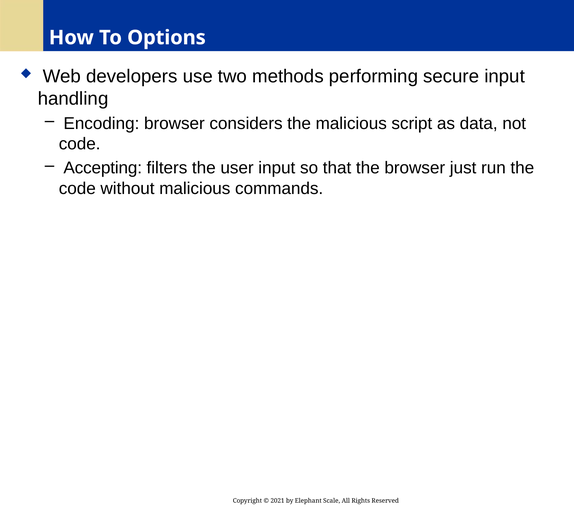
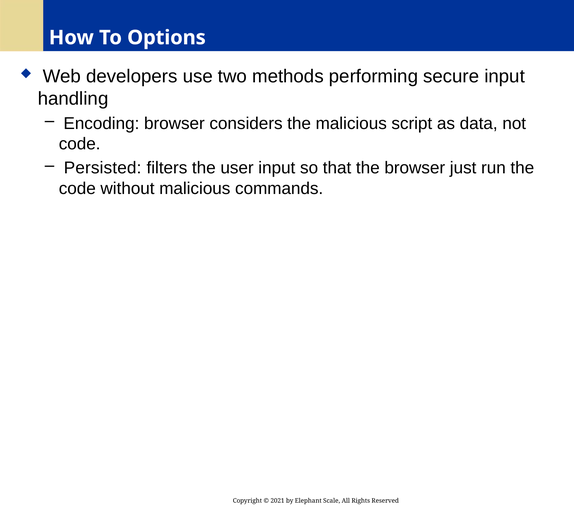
Accepting: Accepting -> Persisted
